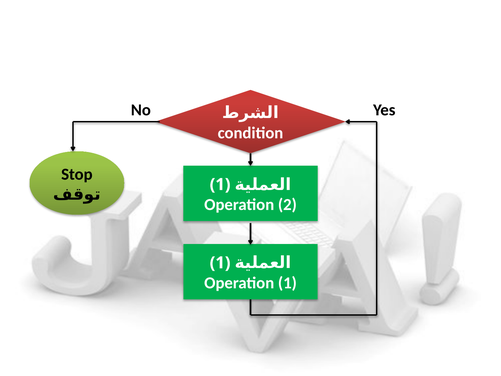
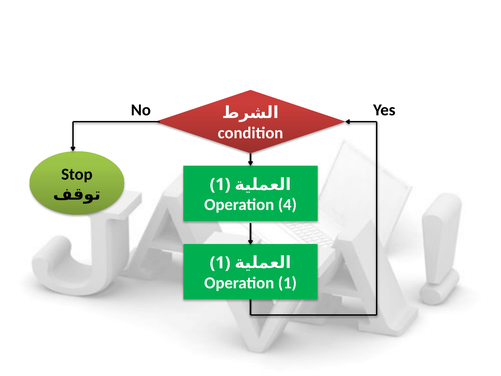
2: 2 -> 4
